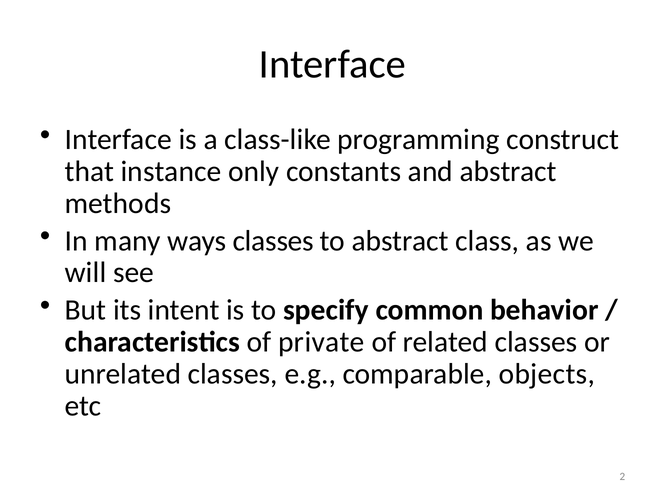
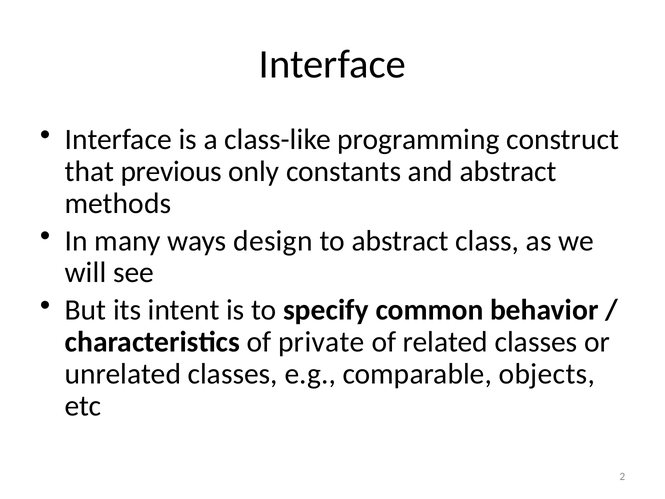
instance: instance -> previous
ways classes: classes -> design
